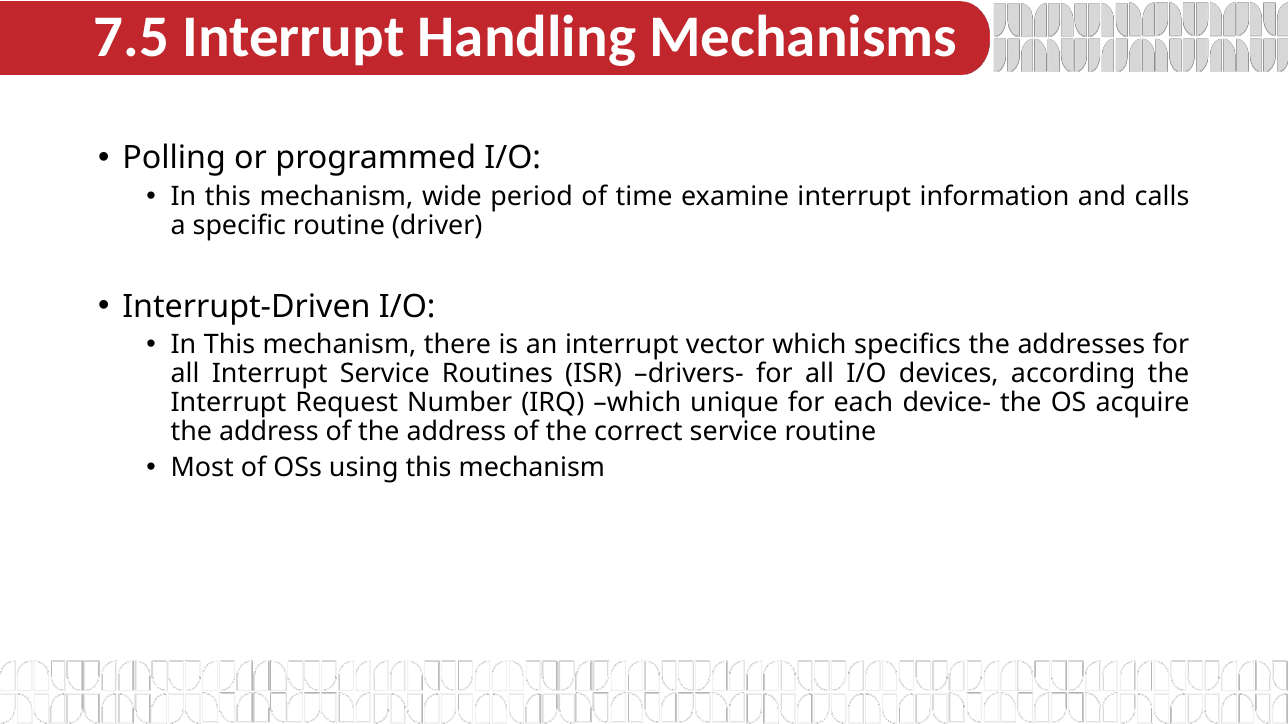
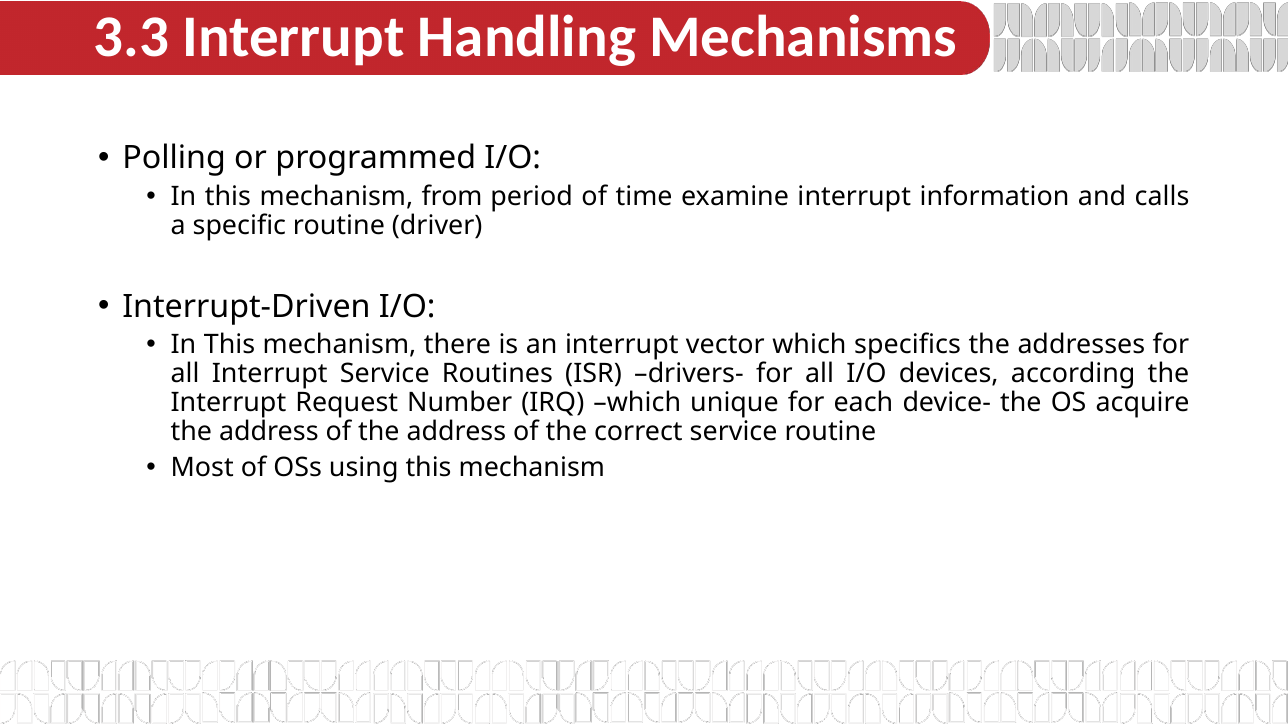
7.5: 7.5 -> 3.3
wide: wide -> from
